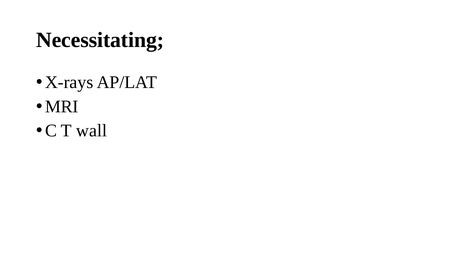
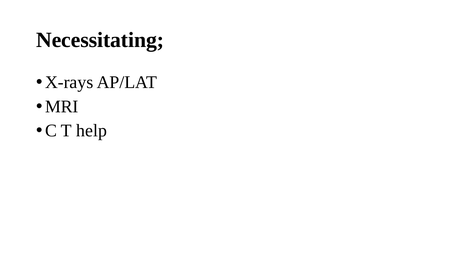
wall: wall -> help
